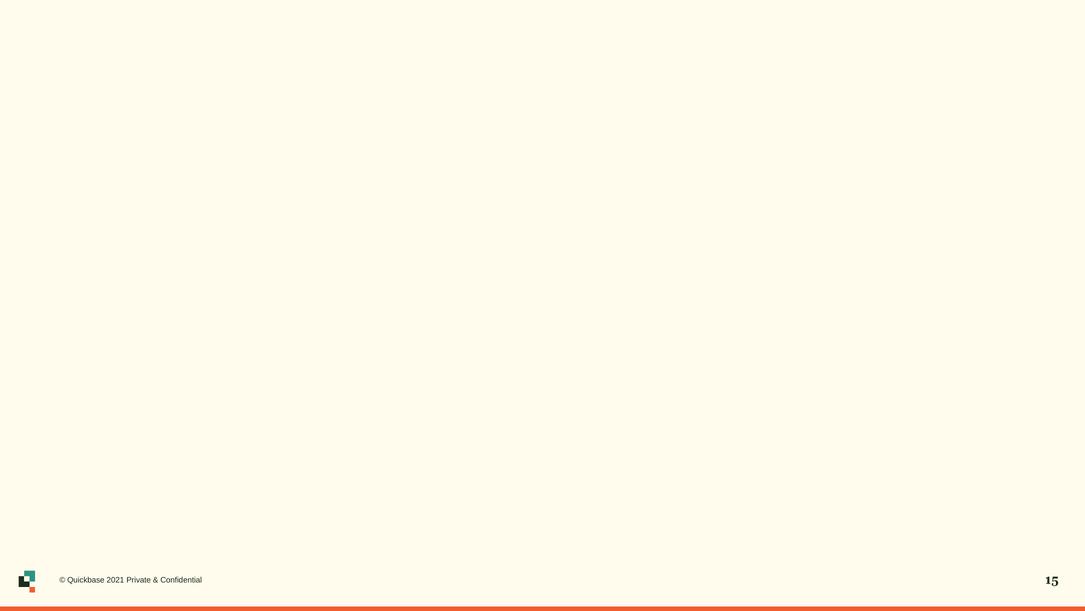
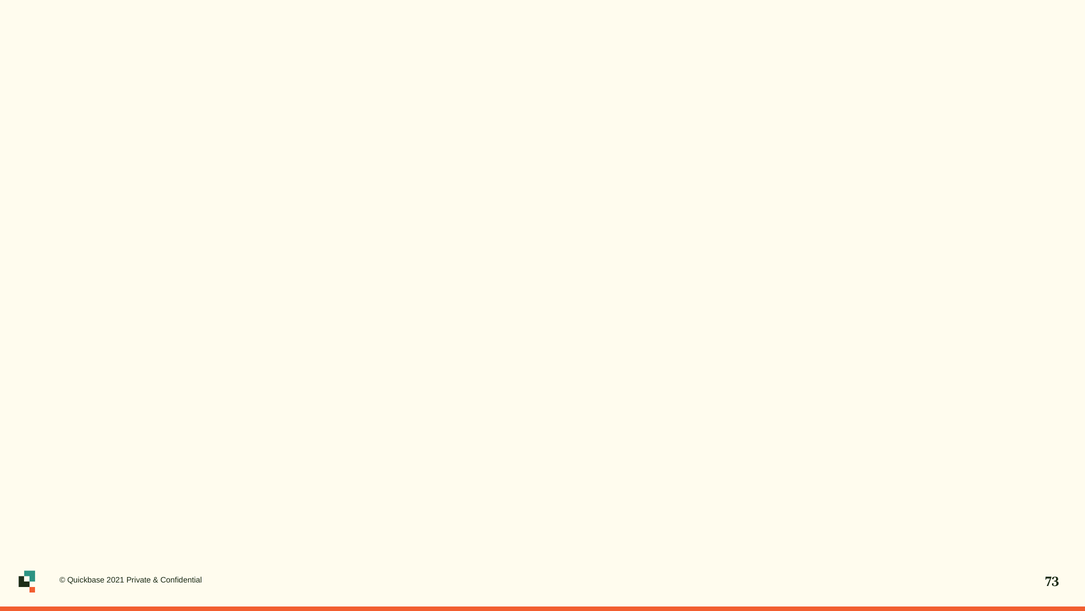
15: 15 -> 73
